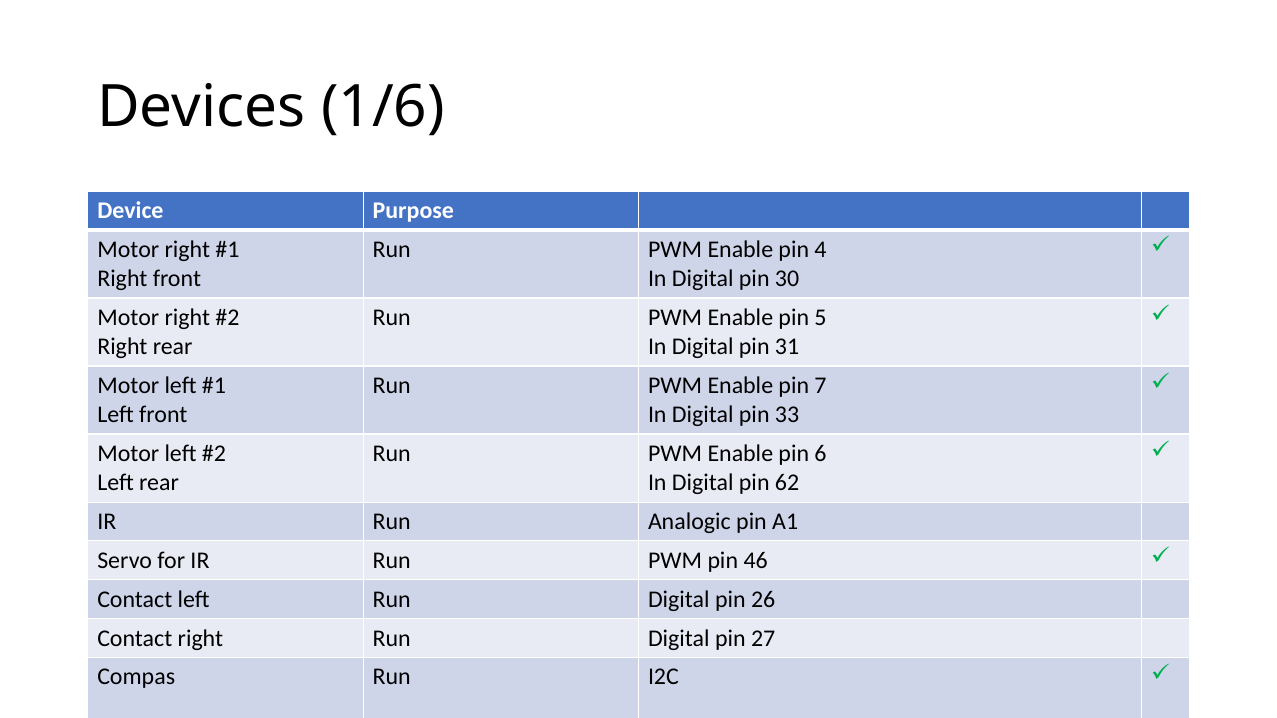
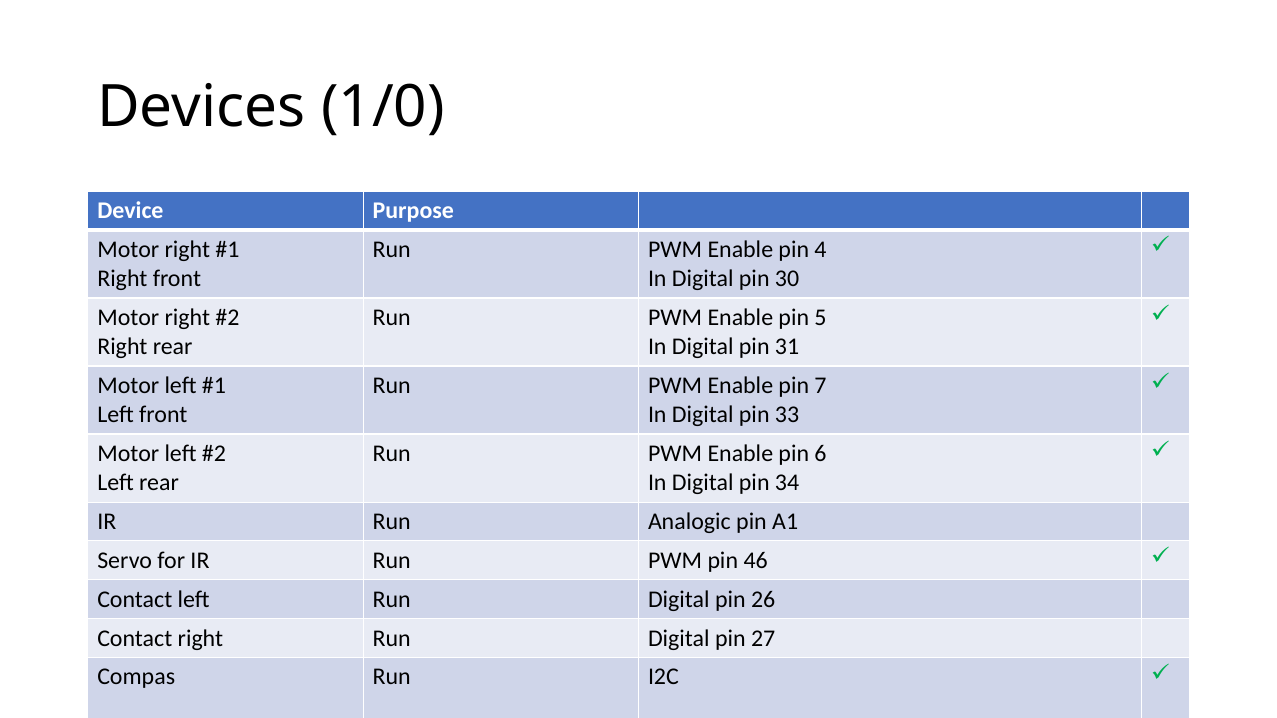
1/6: 1/6 -> 1/0
62: 62 -> 34
